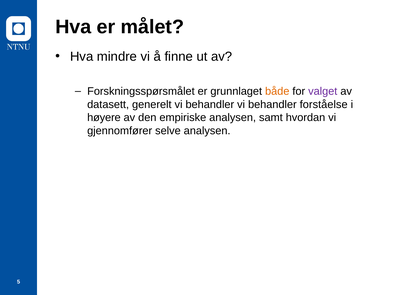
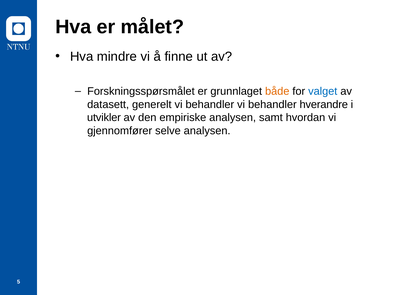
valget colour: purple -> blue
forståelse: forståelse -> hverandre
høyere: høyere -> utvikler
